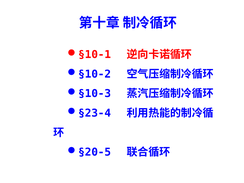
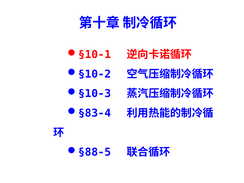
§23-4: §23-4 -> §83-4
§20-5: §20-5 -> §88-5
